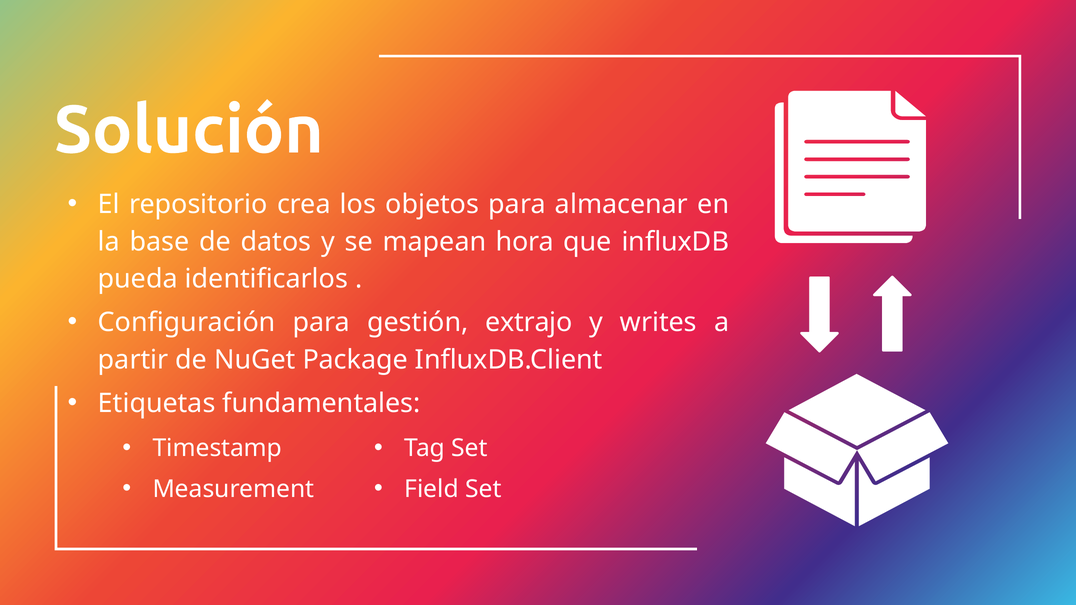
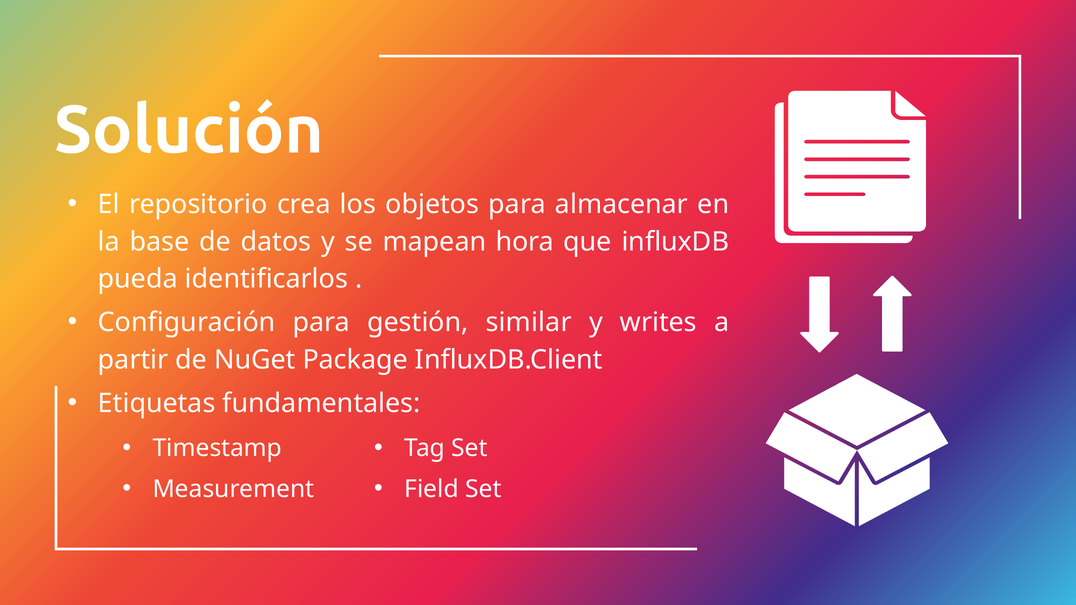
extrajo: extrajo -> similar
